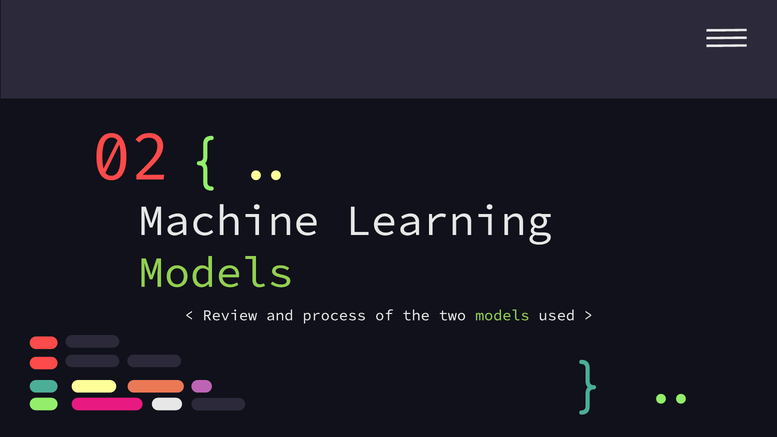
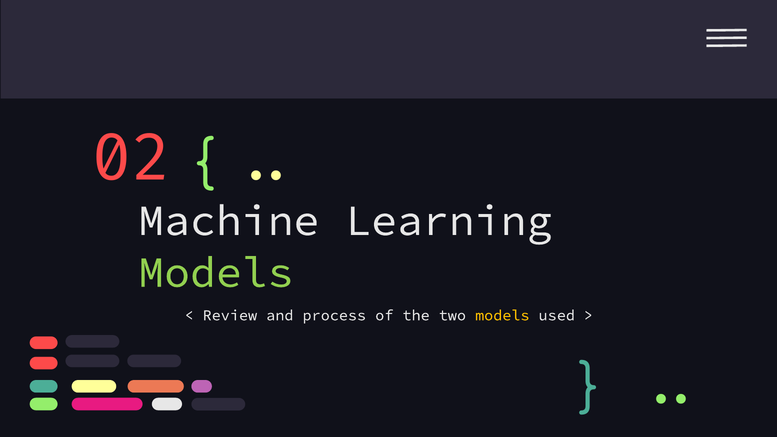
models at (502, 315) colour: light green -> yellow
